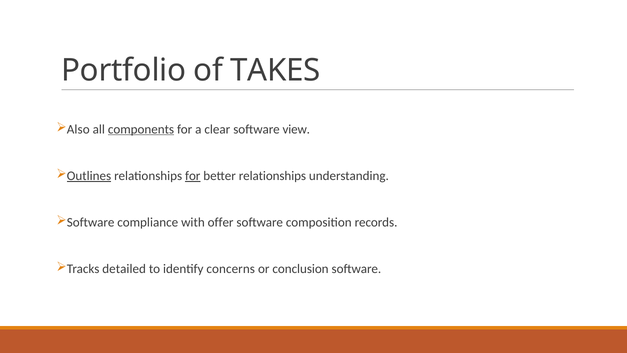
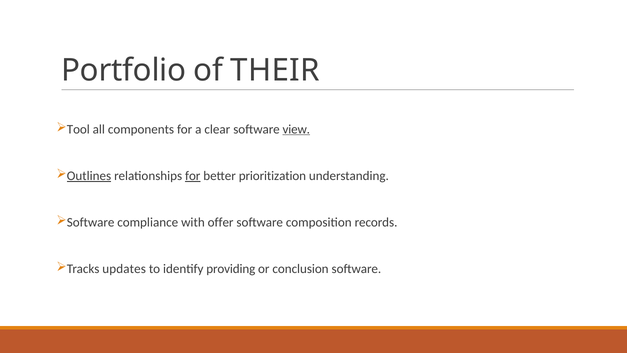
TAKES: TAKES -> THEIR
Also: Also -> Tool
components underline: present -> none
view underline: none -> present
better relationships: relationships -> prioritization
detailed: detailed -> updates
concerns: concerns -> providing
